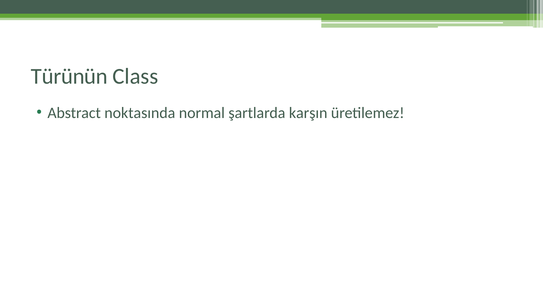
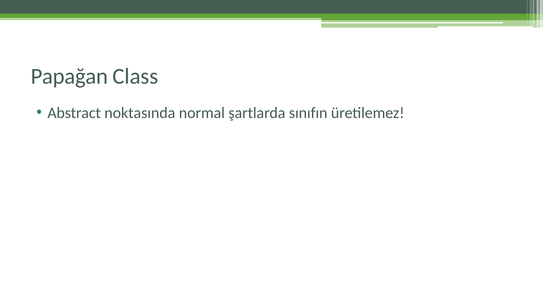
Türünün: Türünün -> Papağan
karşın: karşın -> sınıfın
